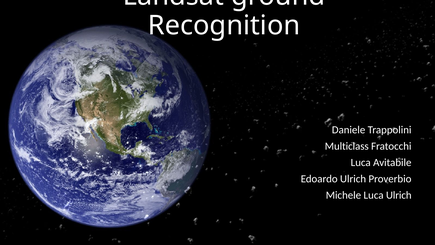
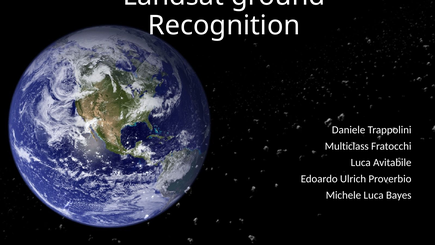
Luca Ulrich: Ulrich -> Bayes
